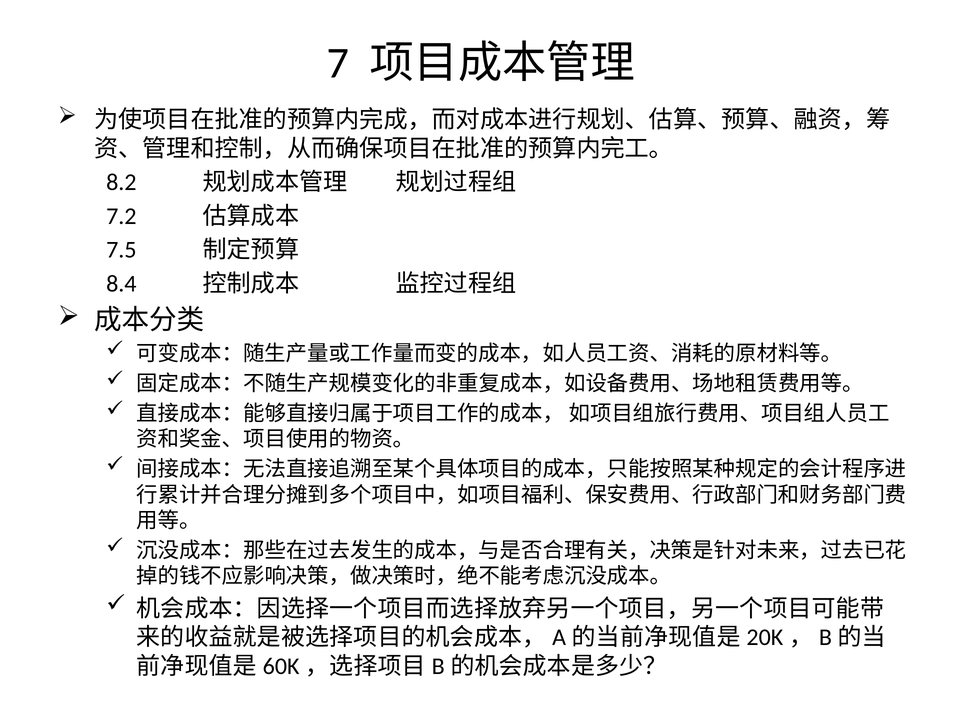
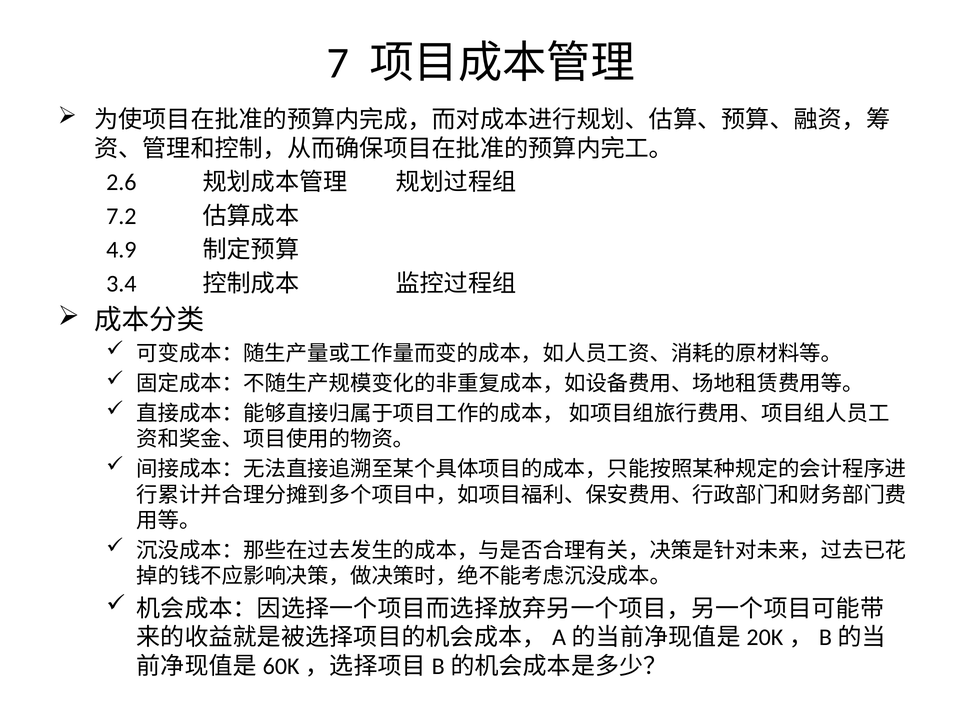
8.2: 8.2 -> 2.6
7.5: 7.5 -> 4.9
8.4: 8.4 -> 3.4
